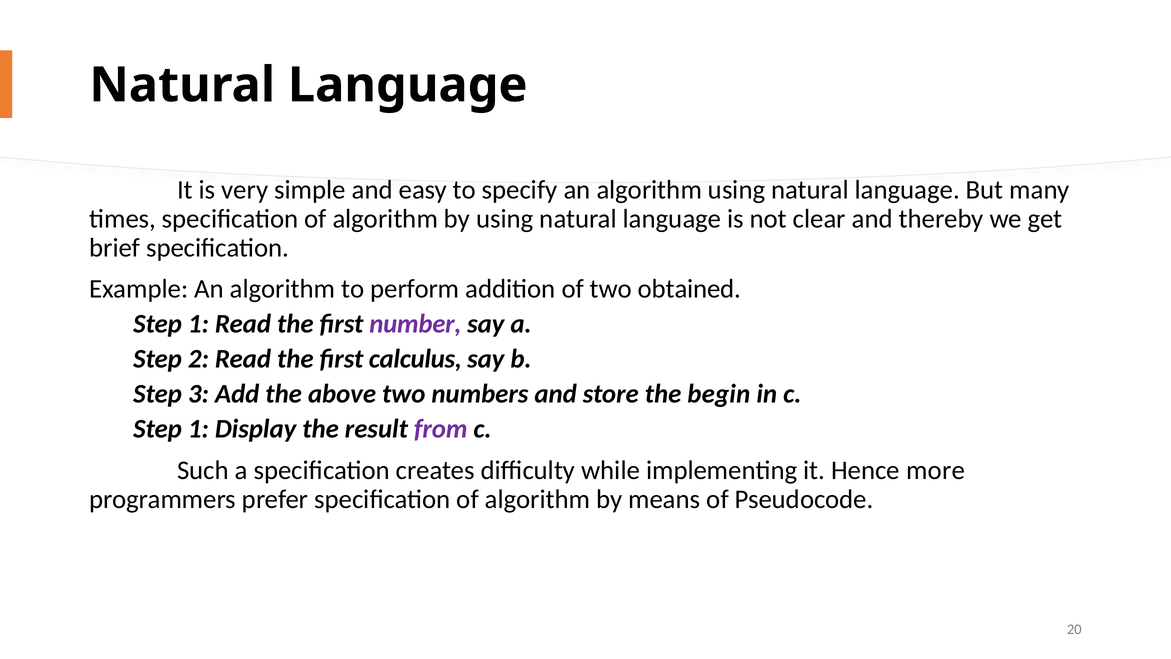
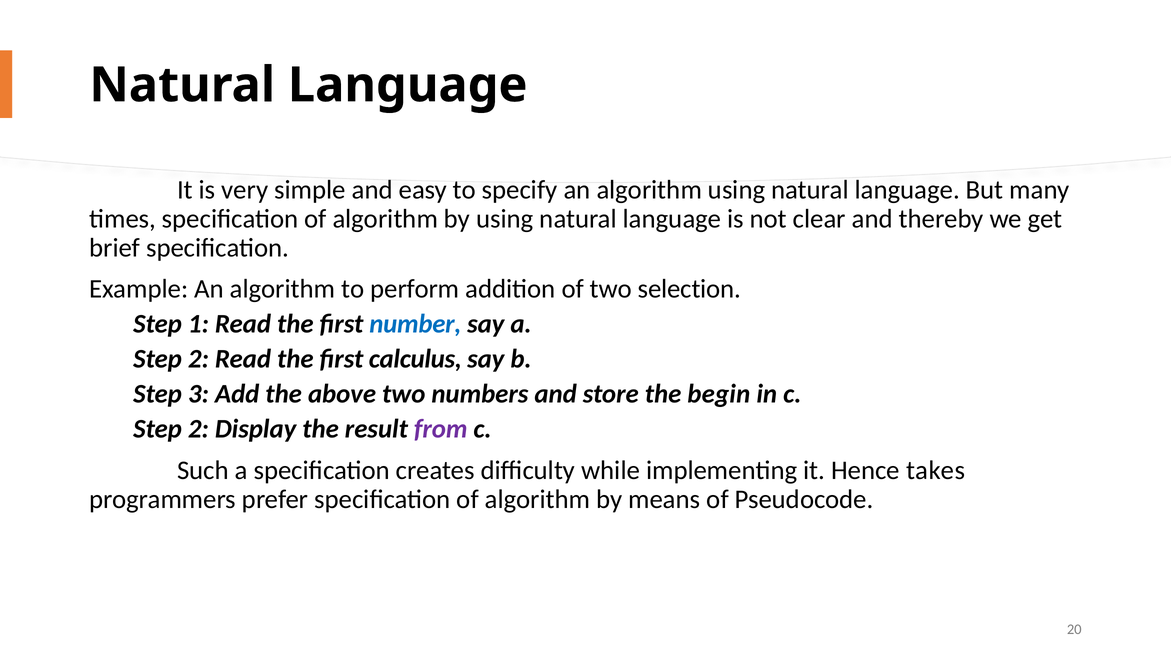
obtained: obtained -> selection
number colour: purple -> blue
1 at (198, 429): 1 -> 2
more: more -> takes
